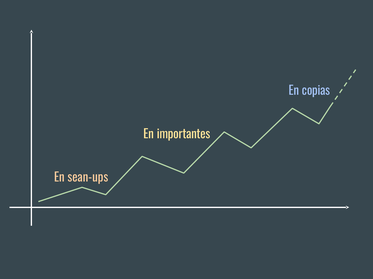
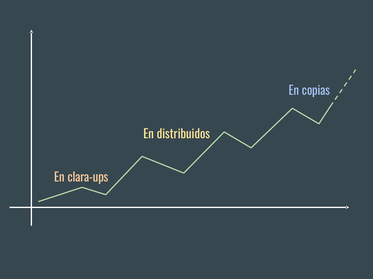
importantes: importantes -> distribuidos
sean-ups: sean-ups -> clara-ups
